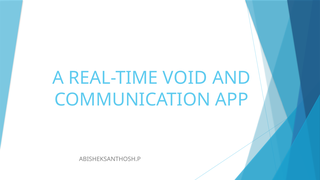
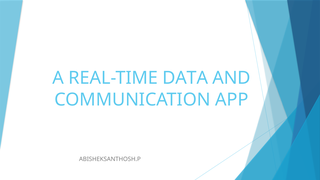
VOID: VOID -> DATA
